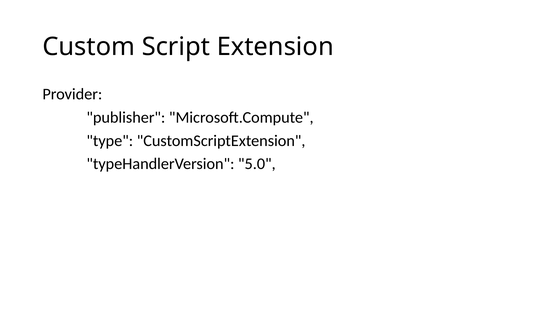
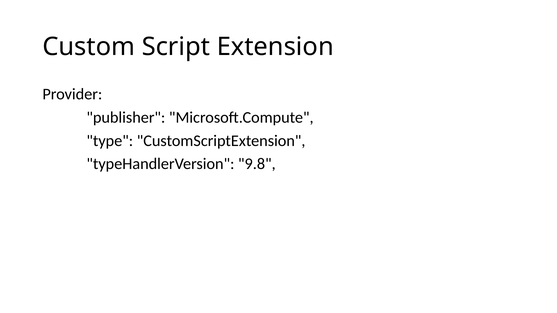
5.0: 5.0 -> 9.8
